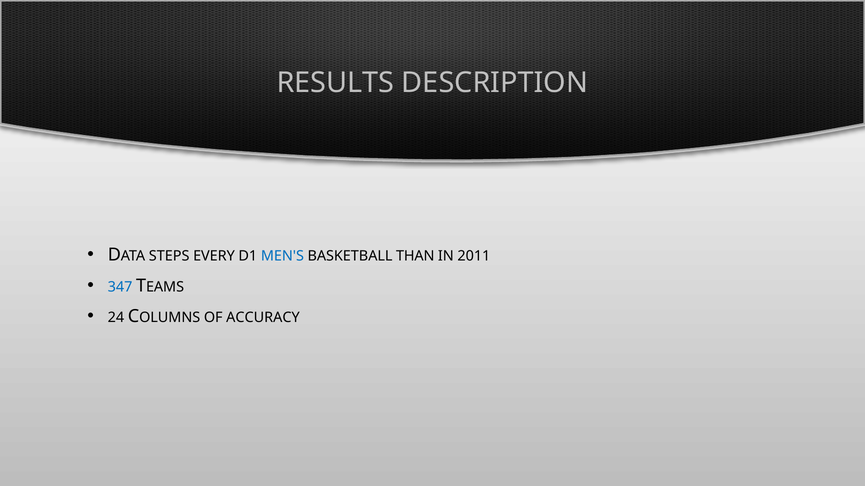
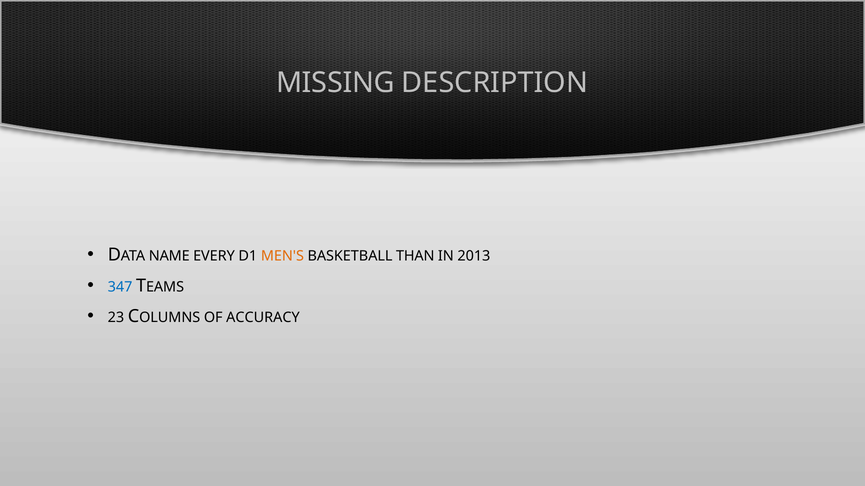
RESULTS: RESULTS -> MISSING
STEPS: STEPS -> NAME
MEN'S colour: blue -> orange
2011: 2011 -> 2013
24: 24 -> 23
